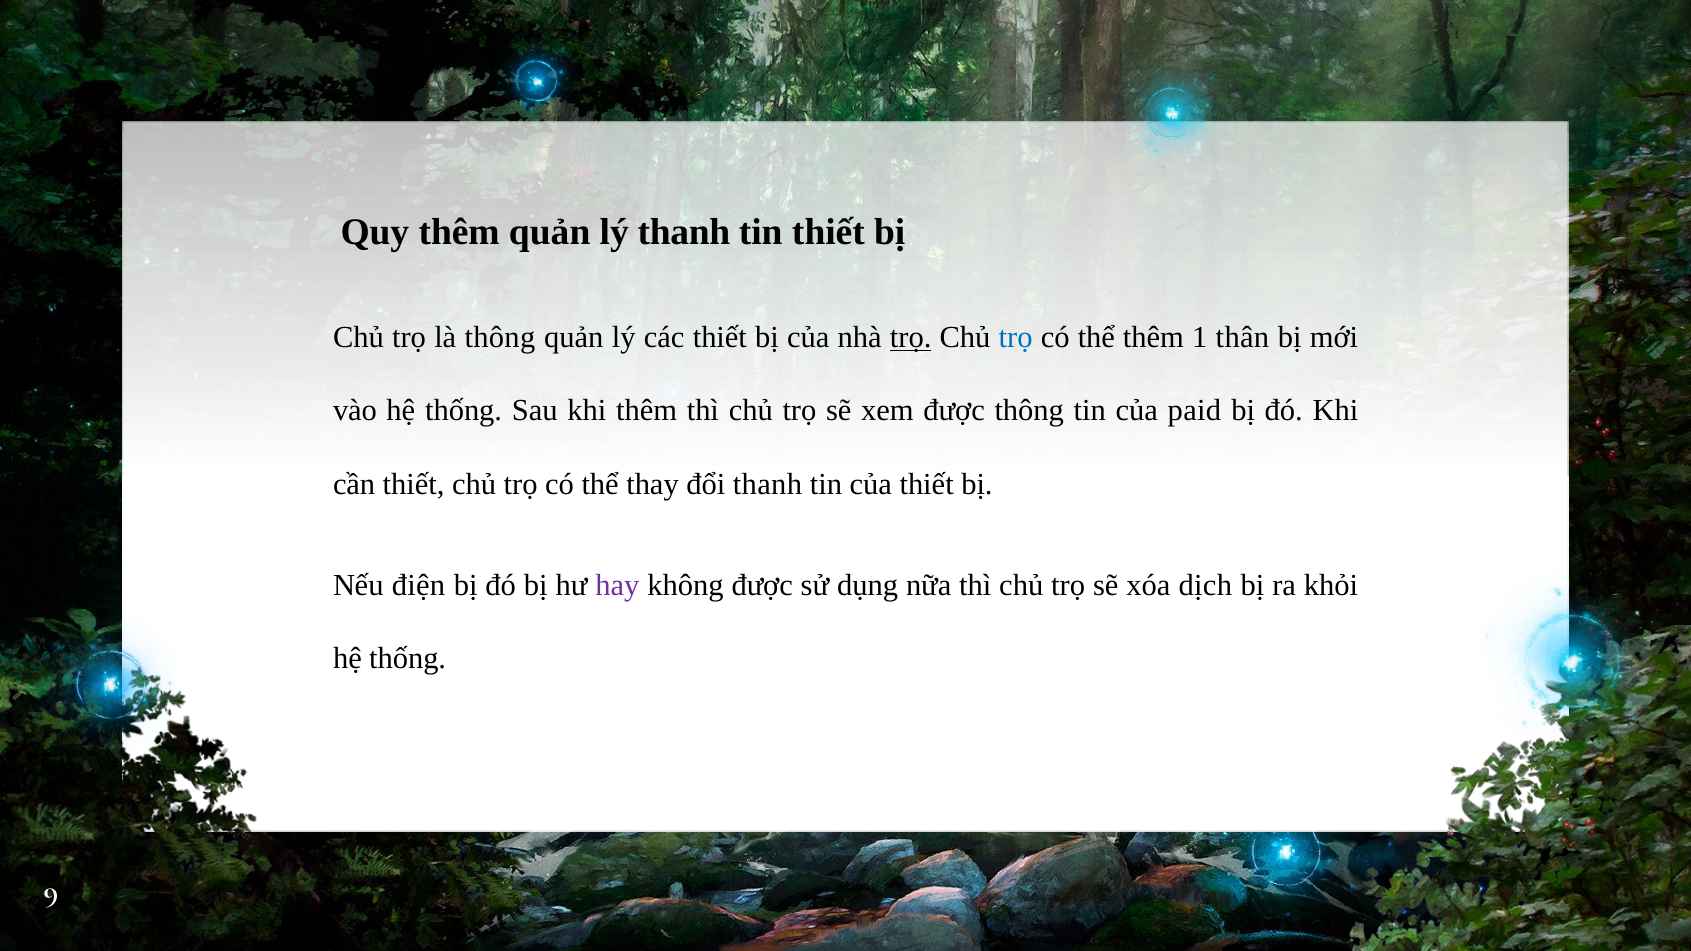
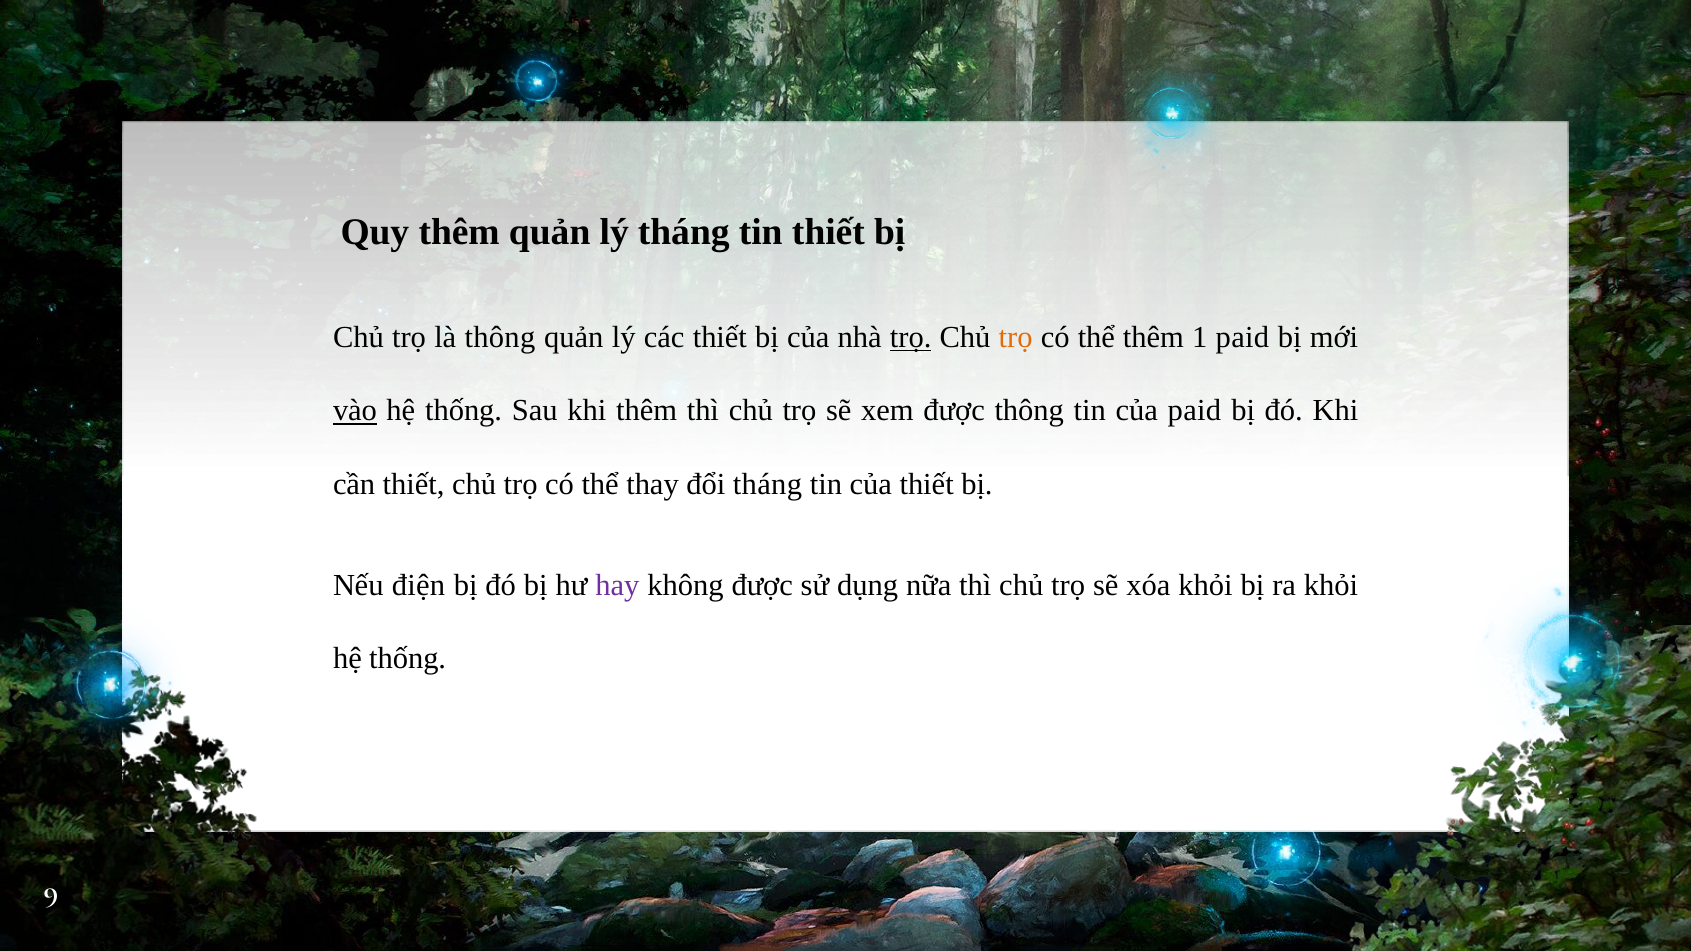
lý thanh: thanh -> tháng
trọ at (1016, 337) colour: blue -> orange
1 thân: thân -> paid
vào underline: none -> present
đổi thanh: thanh -> tháng
xóa dịch: dịch -> khỏi
